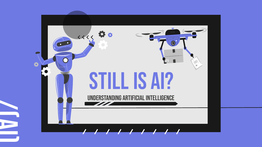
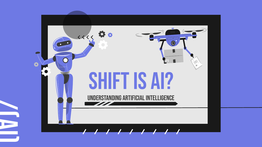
STILL: STILL -> SHIFT
